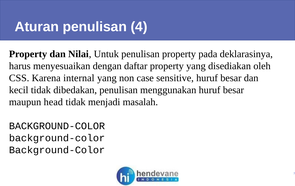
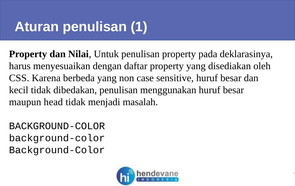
4: 4 -> 1
internal: internal -> berbeda
